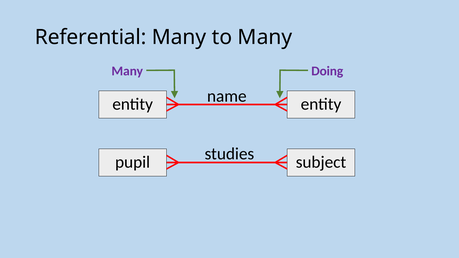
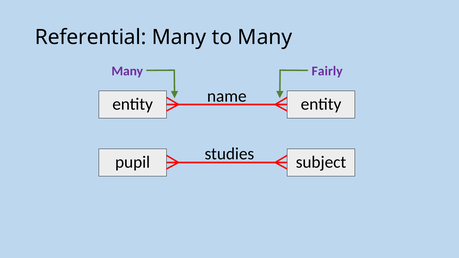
Doing: Doing -> Fairly
